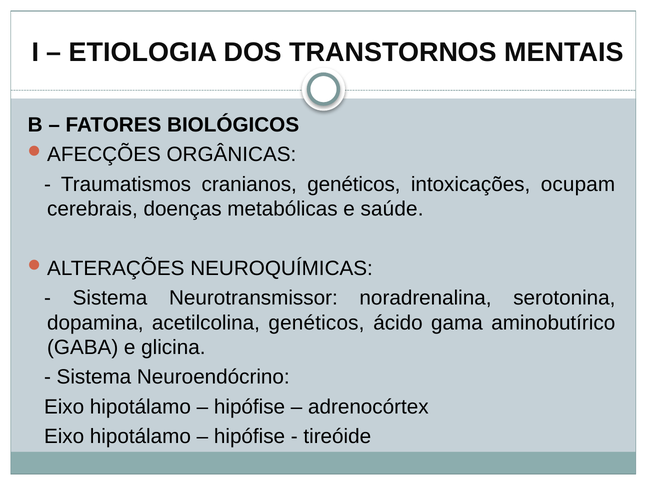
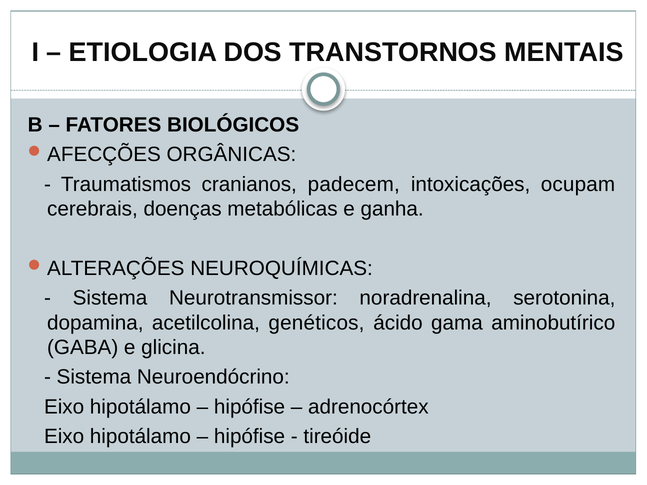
cranianos genéticos: genéticos -> padecem
saúde: saúde -> ganha
